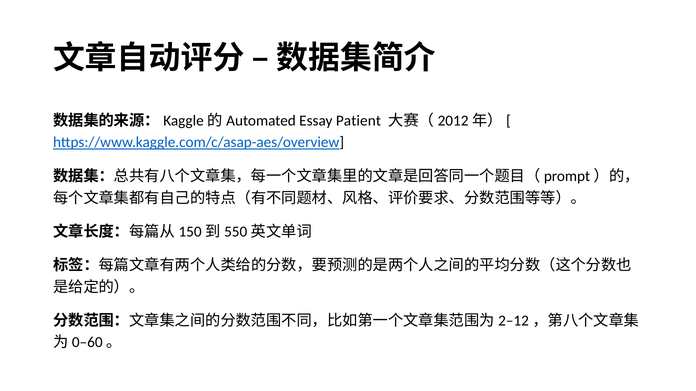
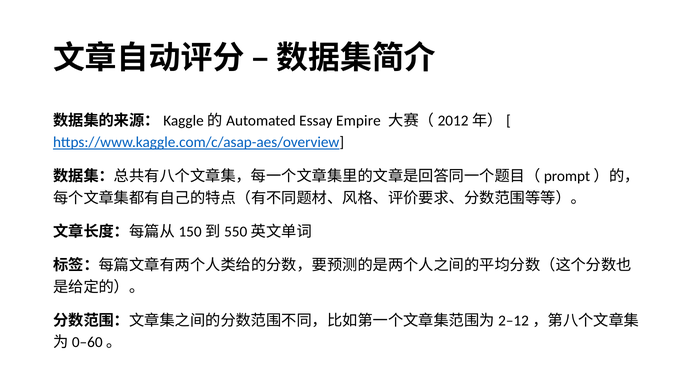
Patient: Patient -> Empire
